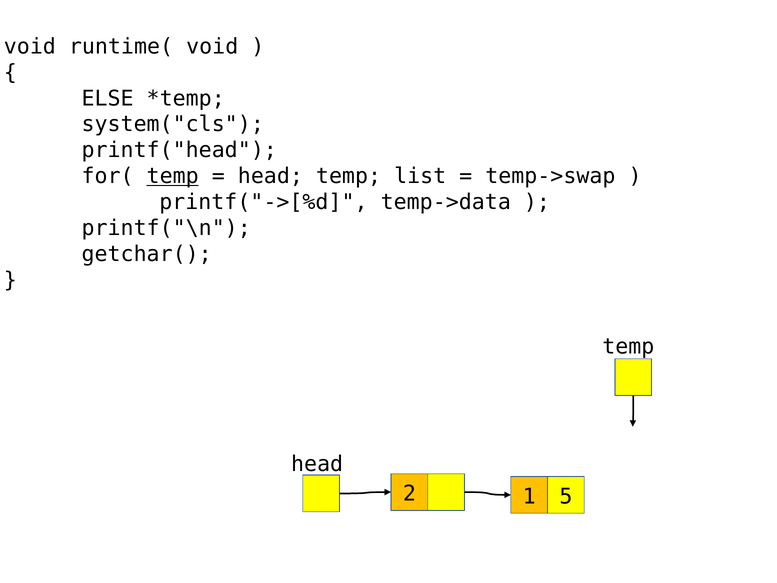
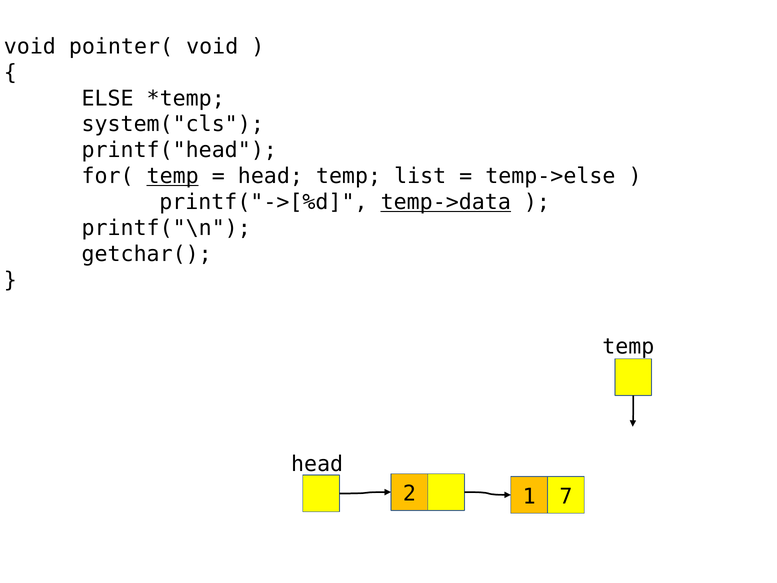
runtime(: runtime( -> pointer(
temp->swap: temp->swap -> temp->else
temp->data underline: none -> present
5: 5 -> 7
